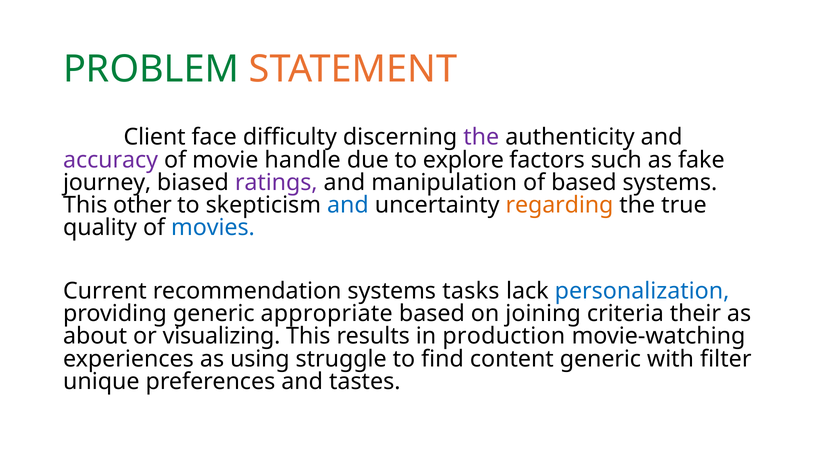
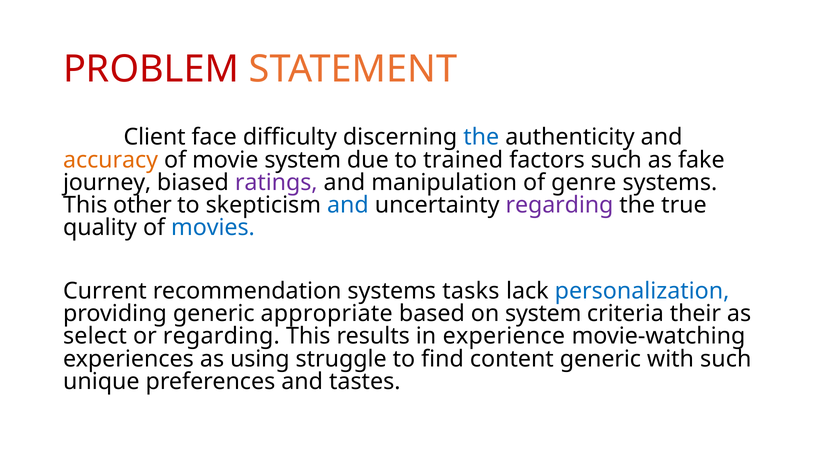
PROBLEM colour: green -> red
the at (481, 137) colour: purple -> blue
accuracy colour: purple -> orange
movie handle: handle -> system
explore: explore -> trained
of based: based -> genre
regarding at (559, 205) colour: orange -> purple
on joining: joining -> system
about: about -> select
or visualizing: visualizing -> regarding
production: production -> experience
with filter: filter -> such
